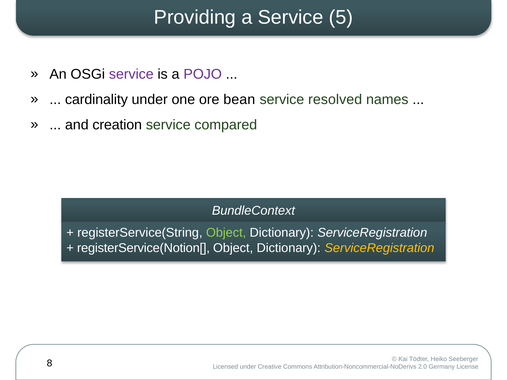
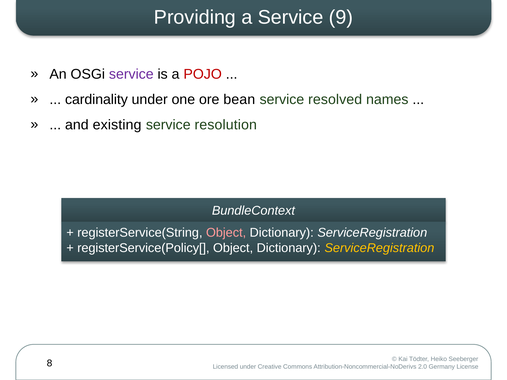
5: 5 -> 9
POJO colour: purple -> red
creation: creation -> existing
compared: compared -> resolution
Object at (226, 233) colour: light green -> pink
registerService(Notion[: registerService(Notion[ -> registerService(Policy[
